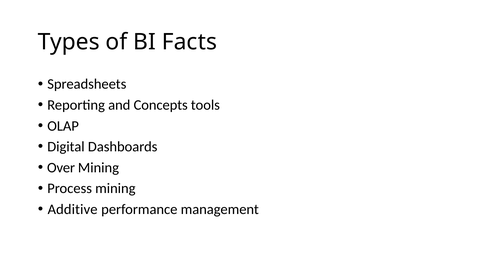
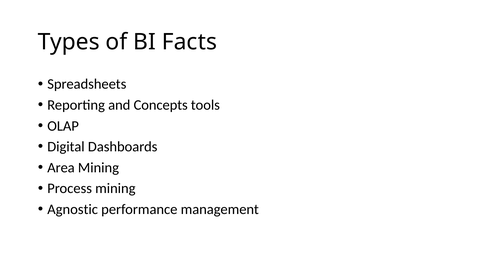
Over: Over -> Area
Additive: Additive -> Agnostic
